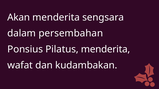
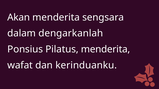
persembahan: persembahan -> dengarkanlah
kudambakan: kudambakan -> kerinduanku
